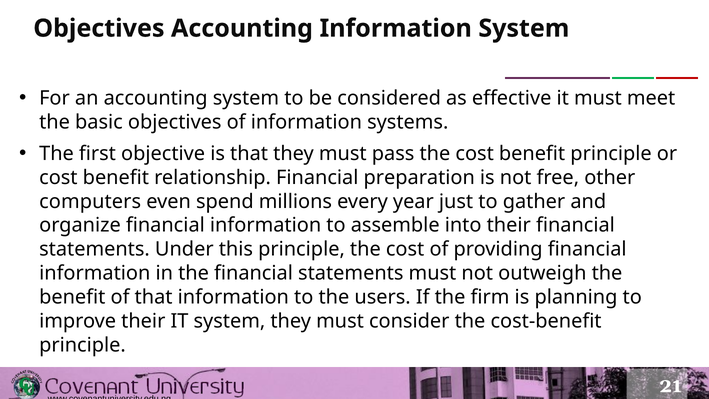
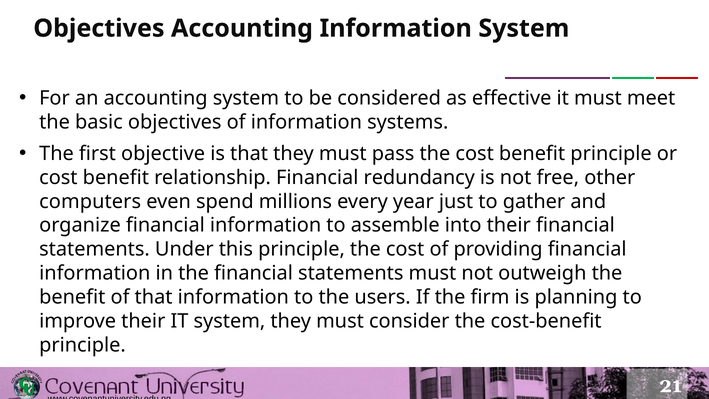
preparation: preparation -> redundancy
